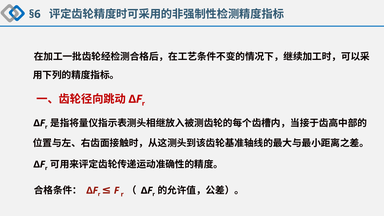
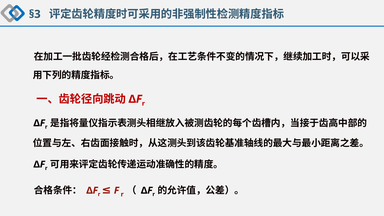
§6: §6 -> §3
